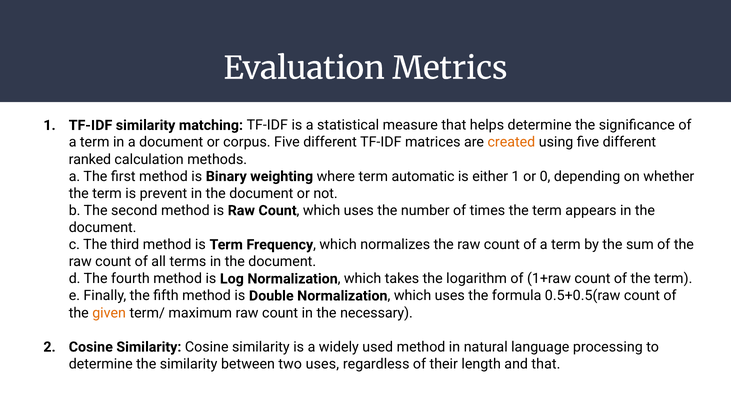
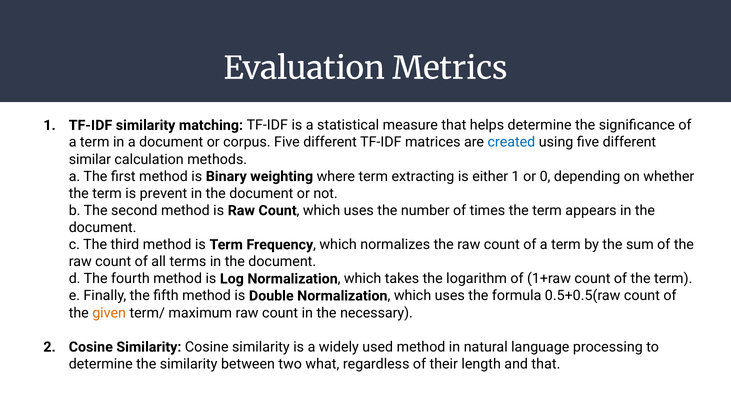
created colour: orange -> blue
ranked: ranked -> similar
automatic: automatic -> extracting
two uses: uses -> what
